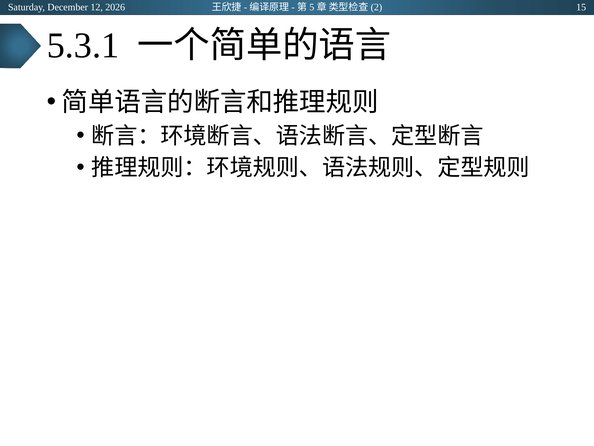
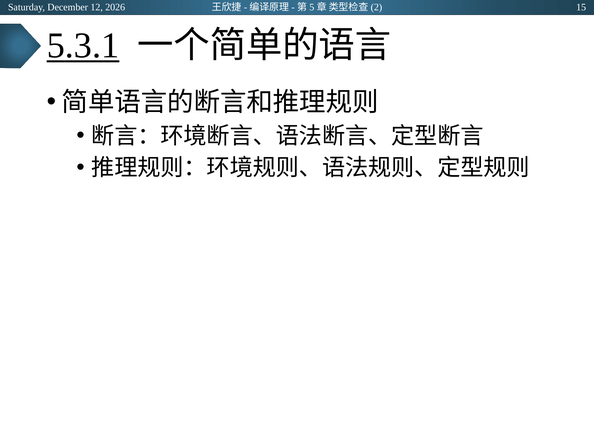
5.3.1 underline: none -> present
